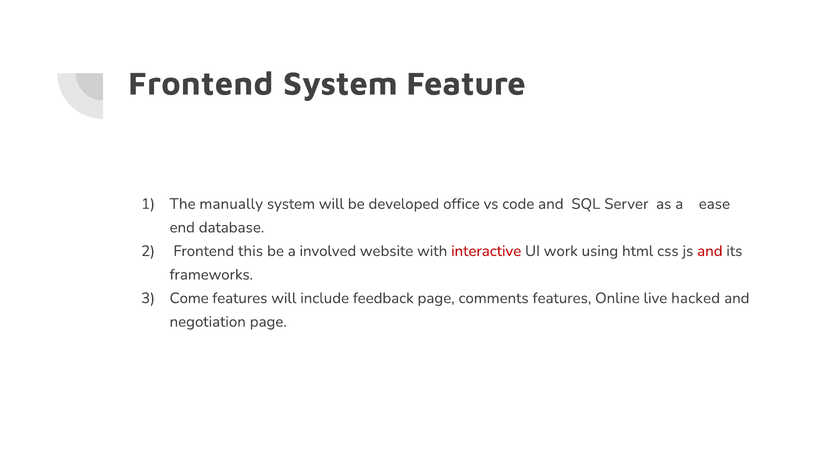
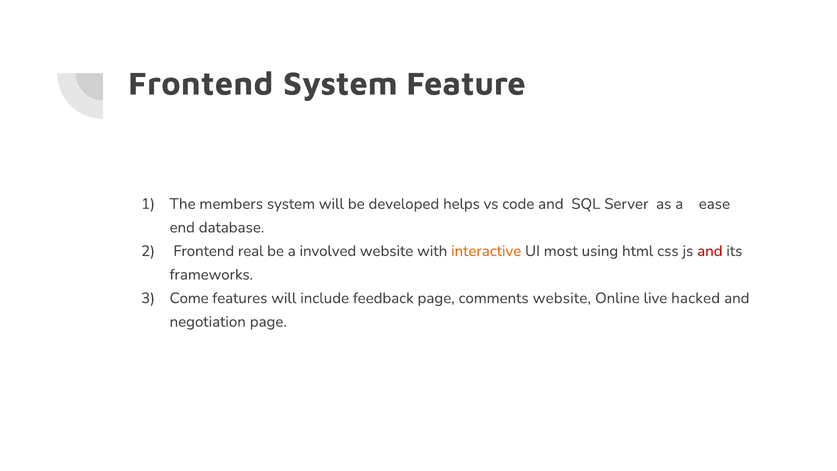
manually: manually -> members
office: office -> helps
this: this -> real
interactive colour: red -> orange
work: work -> most
comments features: features -> website
